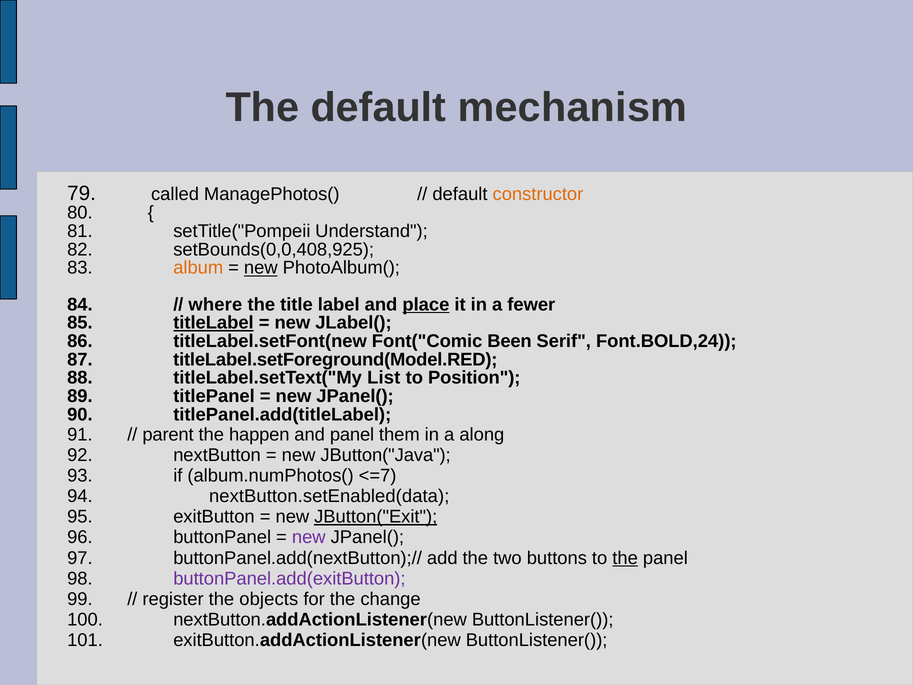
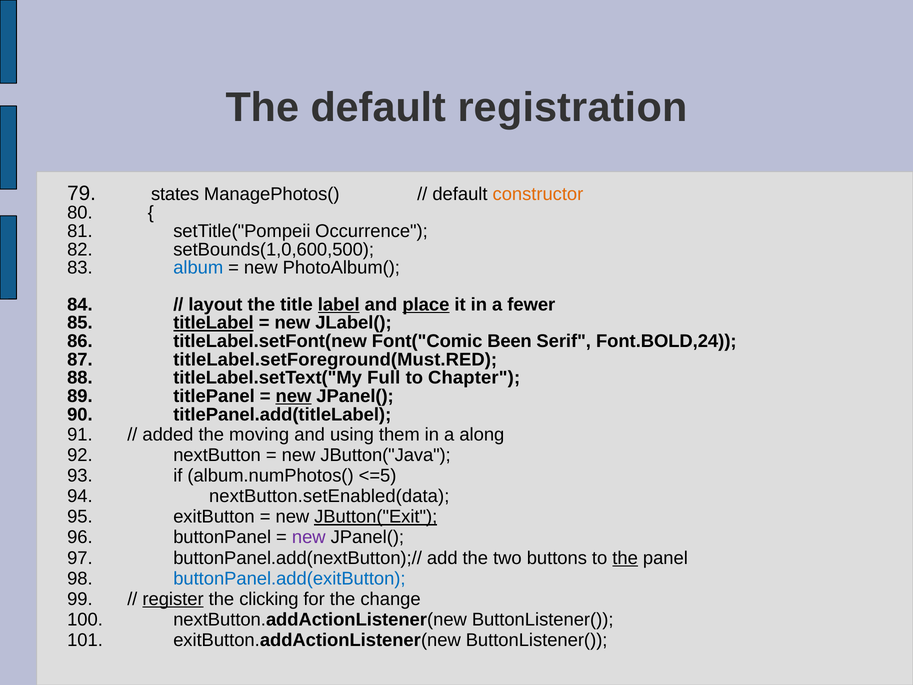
mechanism: mechanism -> registration
called: called -> states
Understand: Understand -> Occurrence
setBounds(0,0,408,925: setBounds(0,0,408,925 -> setBounds(1,0,600,500
album colour: orange -> blue
new at (261, 268) underline: present -> none
where: where -> layout
label underline: none -> present
titleLabel.setForeground(Model.RED: titleLabel.setForeground(Model.RED -> titleLabel.setForeground(Must.RED
List: List -> Full
Position: Position -> Chapter
new at (293, 396) underline: none -> present
parent: parent -> added
happen: happen -> moving
and panel: panel -> using
<=7: <=7 -> <=5
buttonPanel.add(exitButton colour: purple -> blue
register underline: none -> present
objects: objects -> clicking
